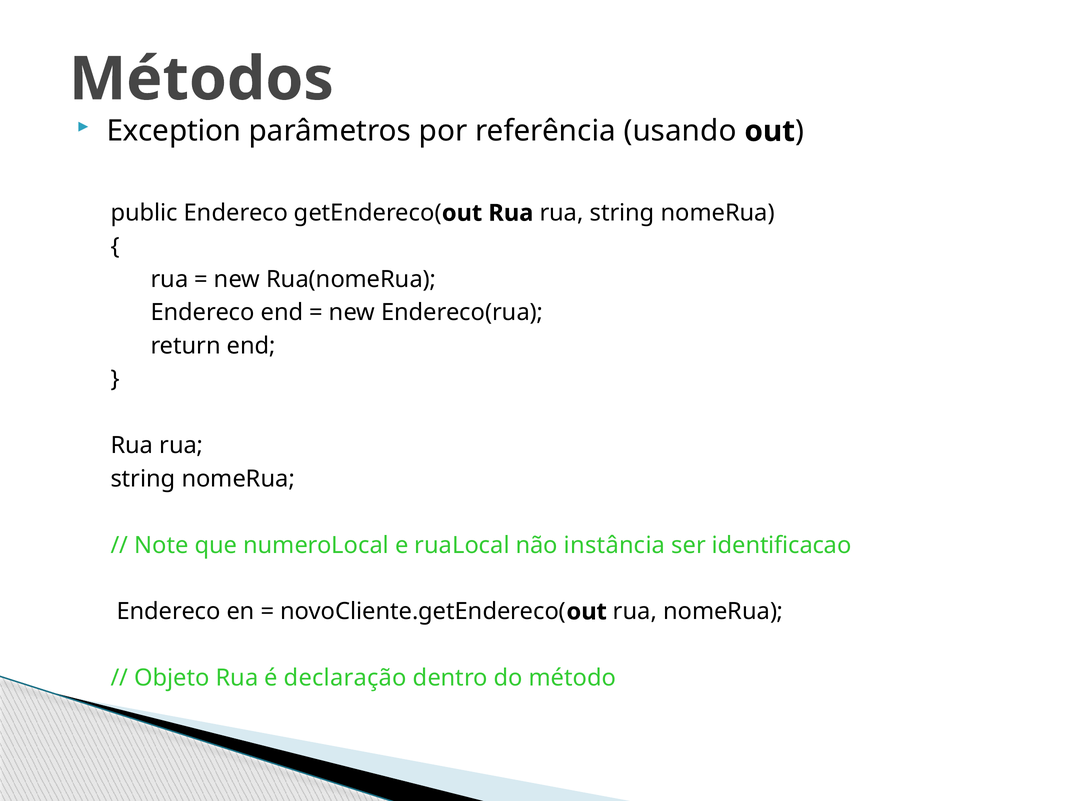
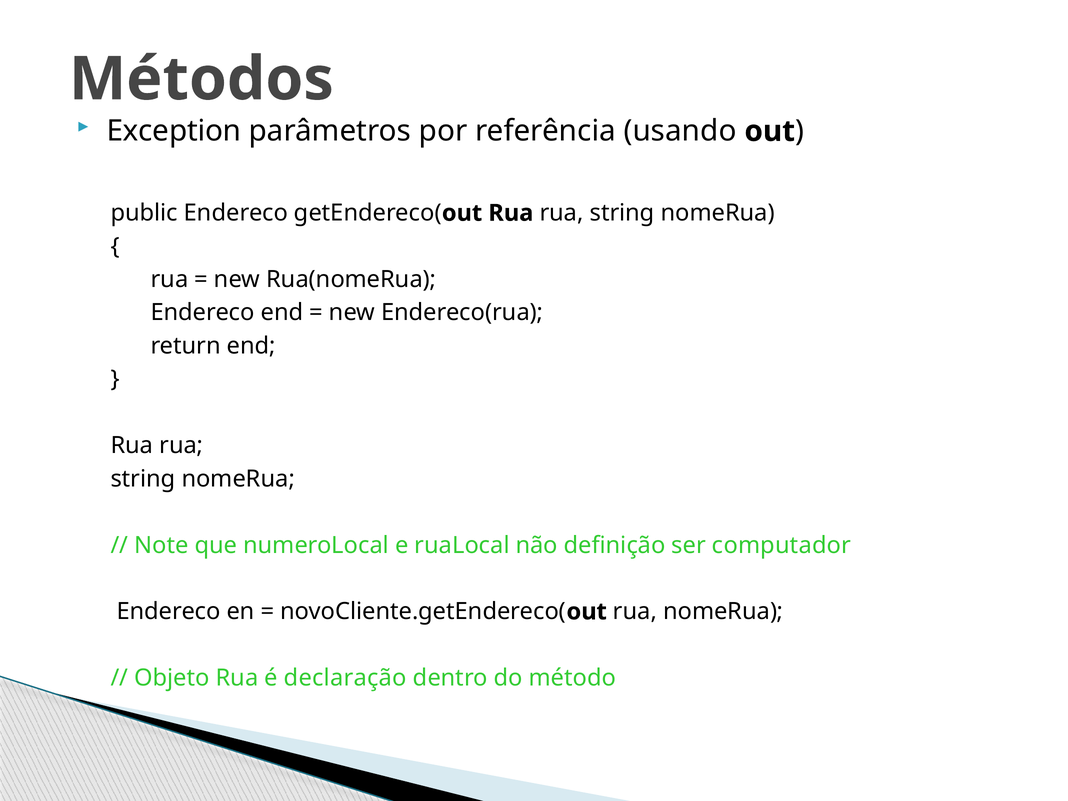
instância: instância -> definição
identificacao: identificacao -> computador
